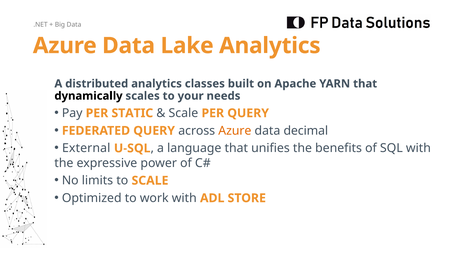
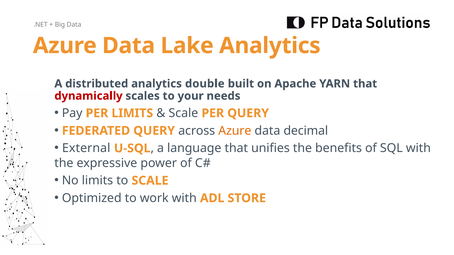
classes: classes -> double
dynamically colour: black -> red
PER STATIC: STATIC -> LIMITS
